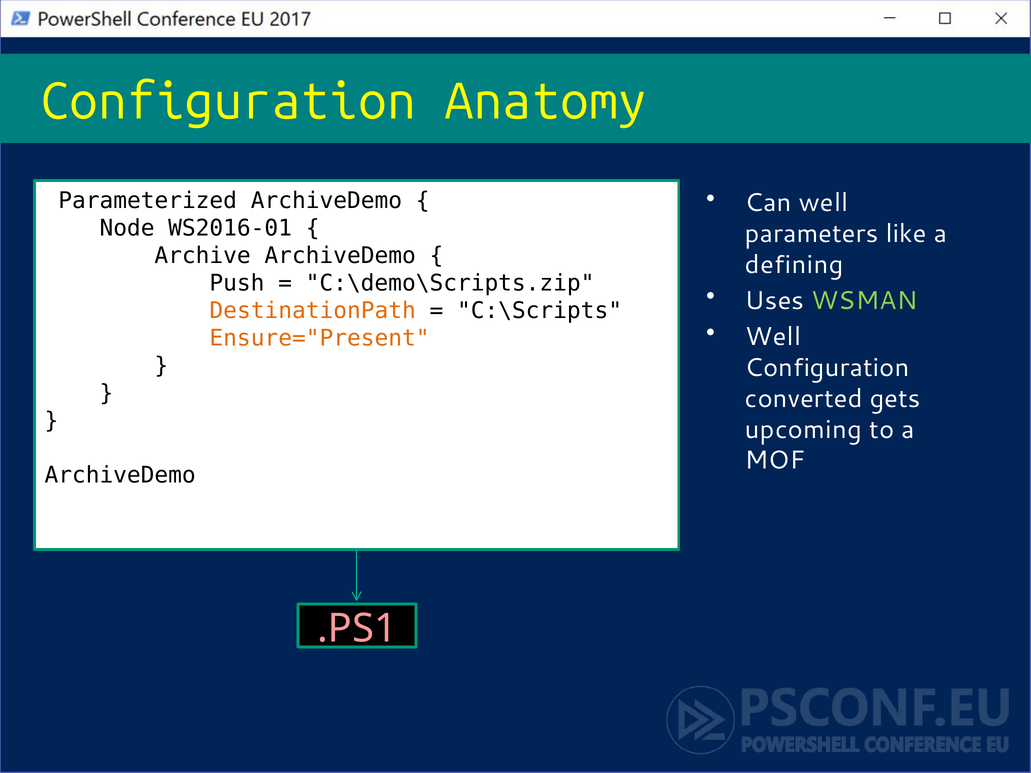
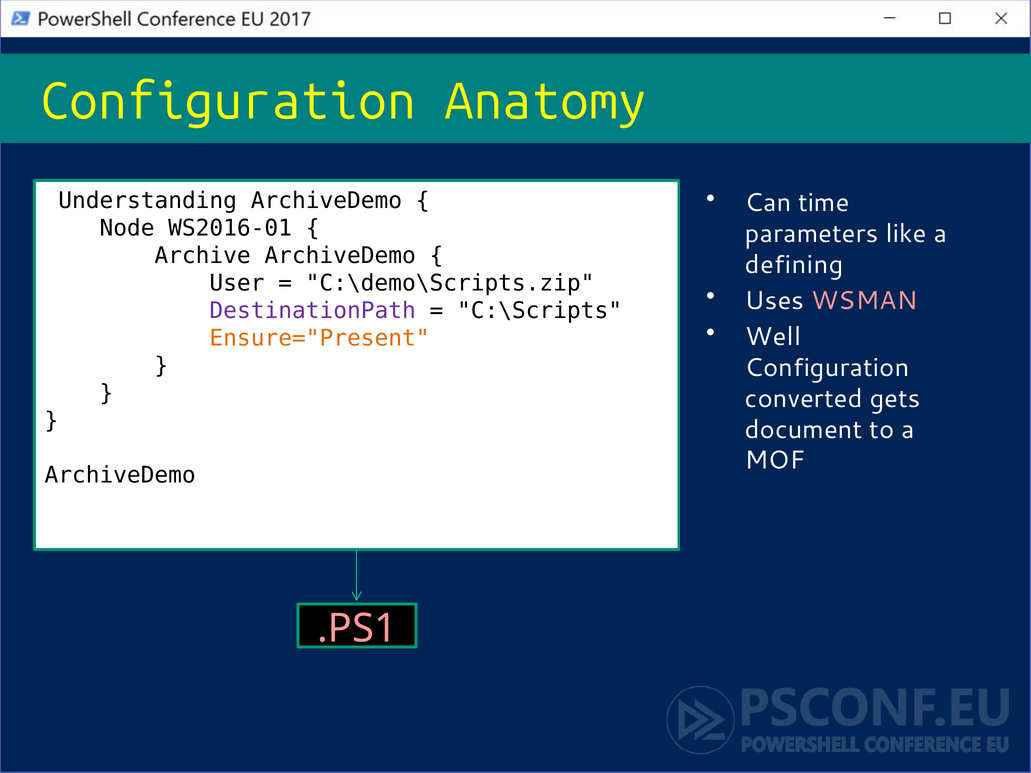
Can well: well -> time
Parameterized: Parameterized -> Understanding
Push: Push -> User
WSMAN colour: light green -> pink
DestinationPath colour: orange -> purple
upcoming: upcoming -> document
